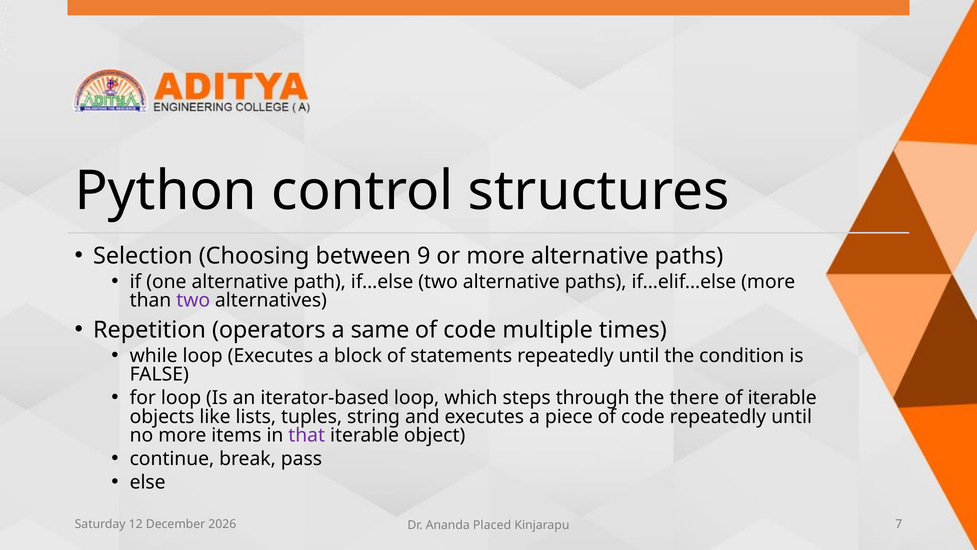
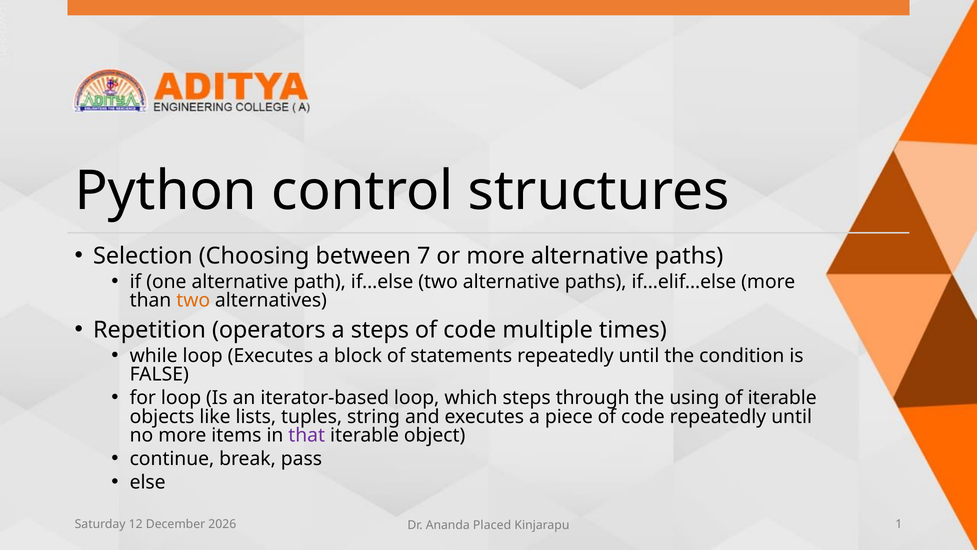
9: 9 -> 7
two at (193, 300) colour: purple -> orange
a same: same -> steps
there: there -> using
7: 7 -> 1
